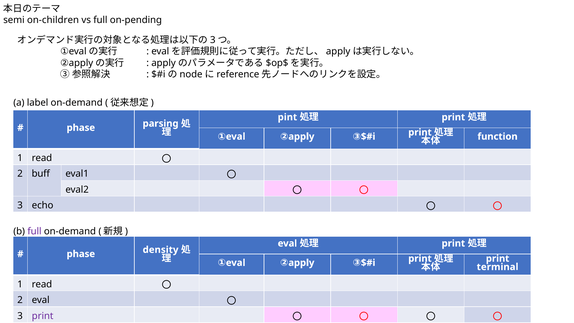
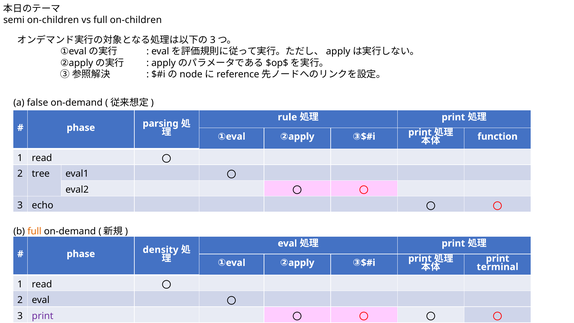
full on-pending: on-pending -> on-children
label: label -> false
pint: pint -> rule
buff: buff -> tree
full at (34, 231) colour: purple -> orange
